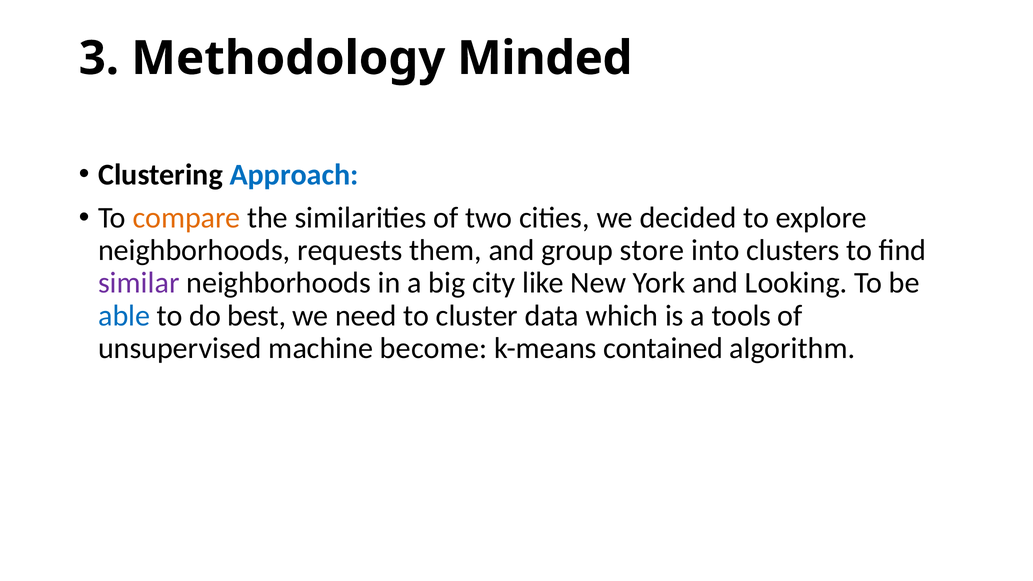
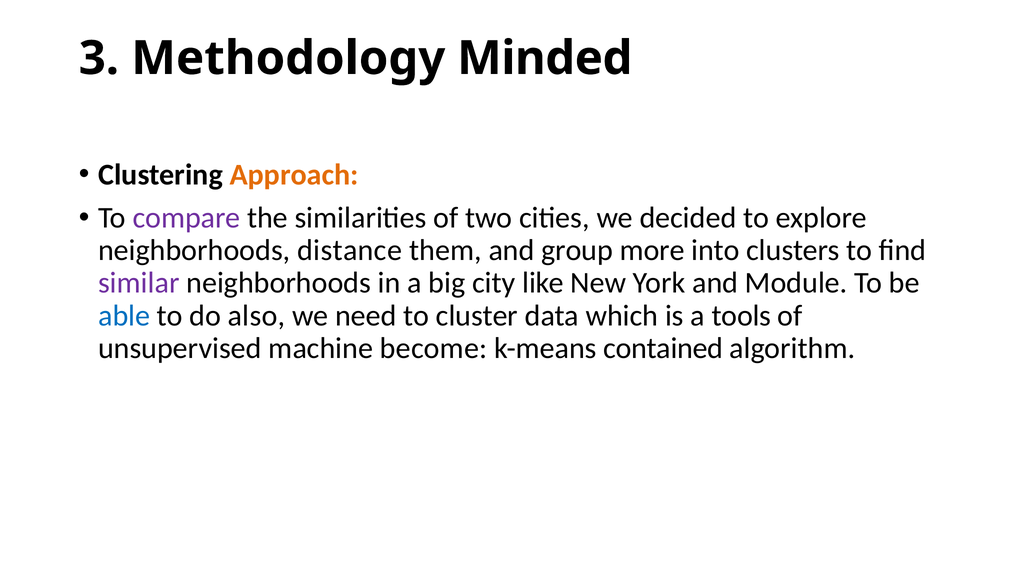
Approach colour: blue -> orange
compare colour: orange -> purple
requests: requests -> distance
store: store -> more
Looking: Looking -> Module
best: best -> also
